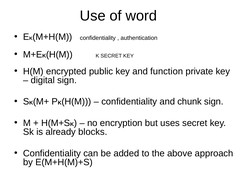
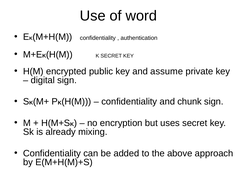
function: function -> assume
blocks: blocks -> mixing
